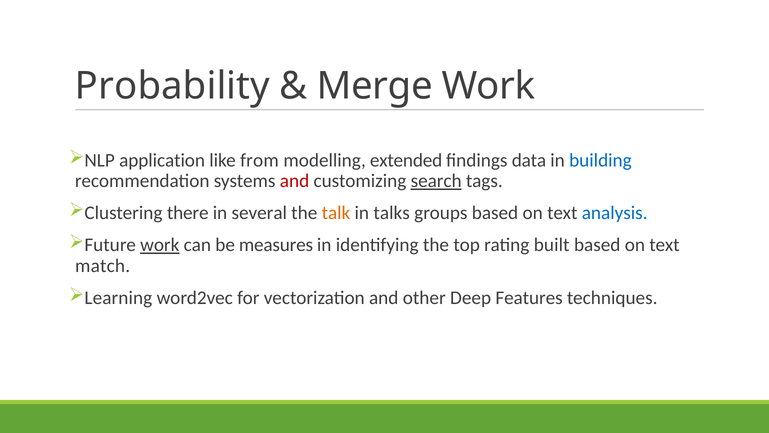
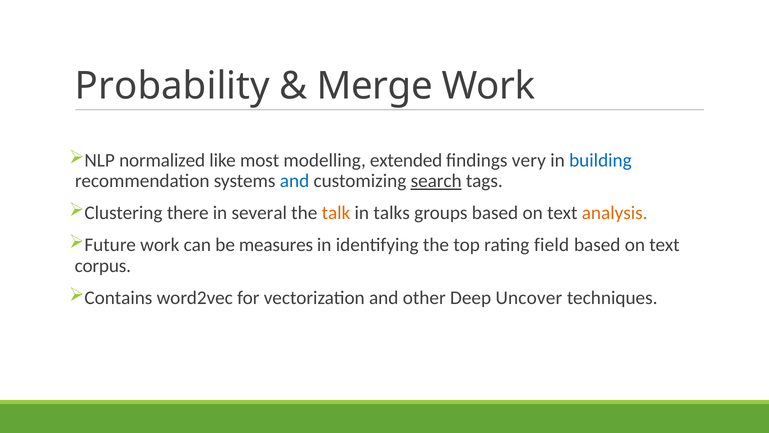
application: application -> normalized
from: from -> most
data: data -> very
and at (295, 181) colour: red -> blue
analysis colour: blue -> orange
work at (160, 245) underline: present -> none
built: built -> field
match: match -> corpus
Learning: Learning -> Contains
Features: Features -> Uncover
